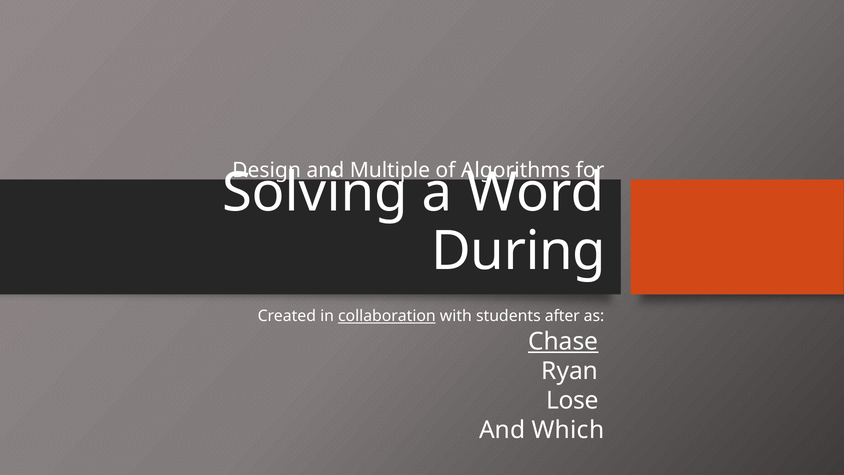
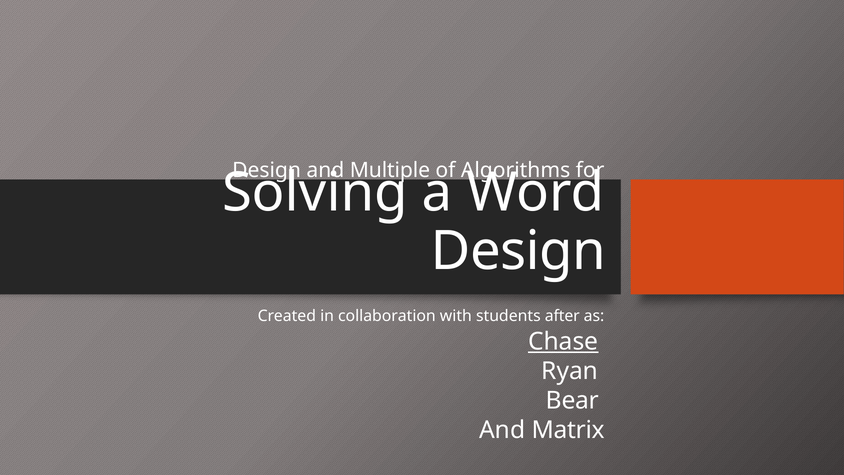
During at (518, 251): During -> Design
collaboration underline: present -> none
Lose: Lose -> Bear
Which: Which -> Matrix
